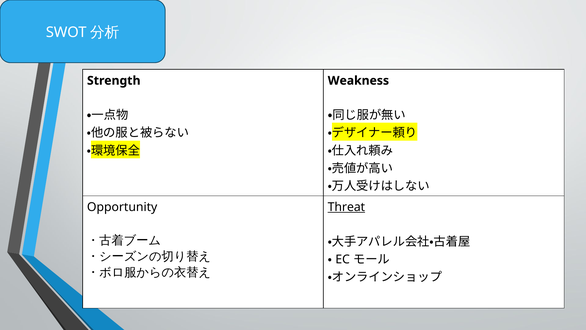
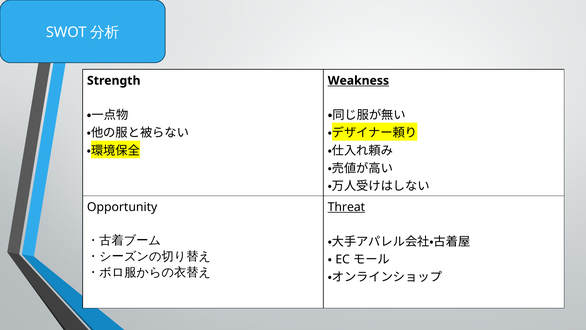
Weakness underline: none -> present
